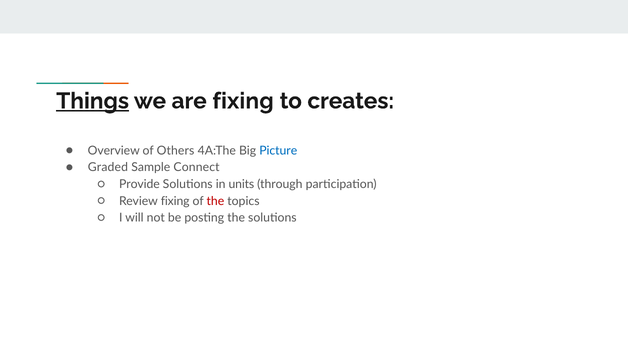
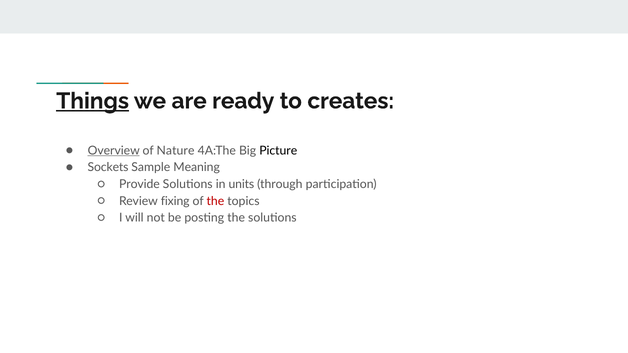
are fixing: fixing -> ready
Overview underline: none -> present
Others: Others -> Nature
Picture colour: blue -> black
Graded: Graded -> Sockets
Connect: Connect -> Meaning
